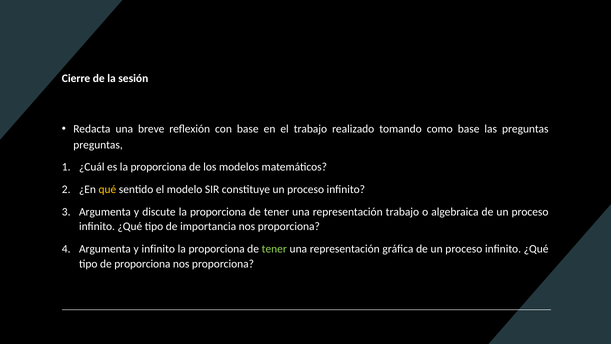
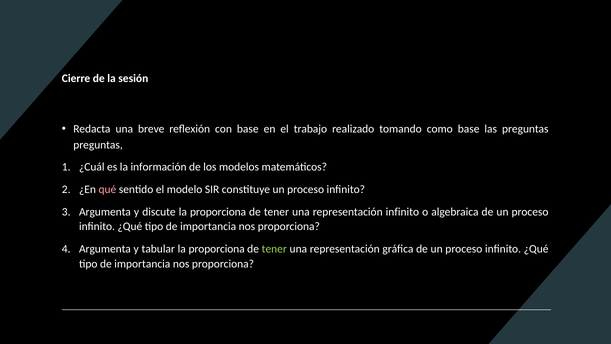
es la proporciona: proporciona -> información
qué colour: yellow -> pink
representación trabajo: trabajo -> infinito
y infinito: infinito -> tabular
proporciona at (142, 264): proporciona -> importancia
